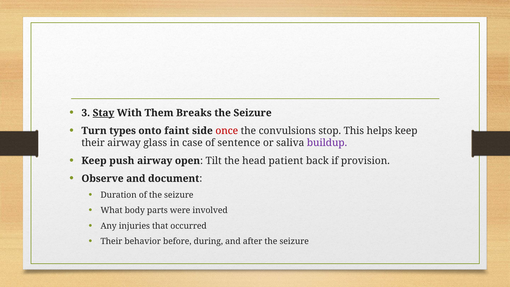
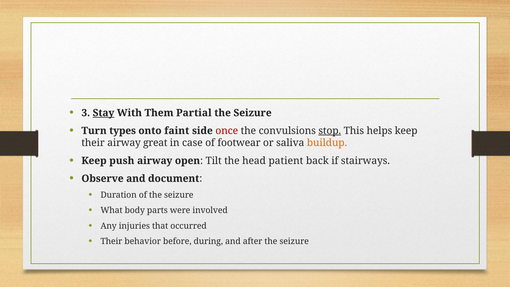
Breaks: Breaks -> Partial
stop underline: none -> present
glass: glass -> great
sentence: sentence -> footwear
buildup colour: purple -> orange
provision: provision -> stairways
